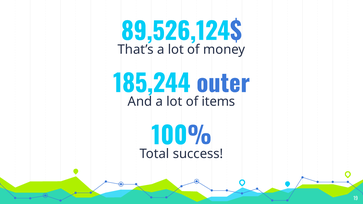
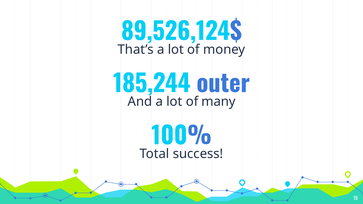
items: items -> many
